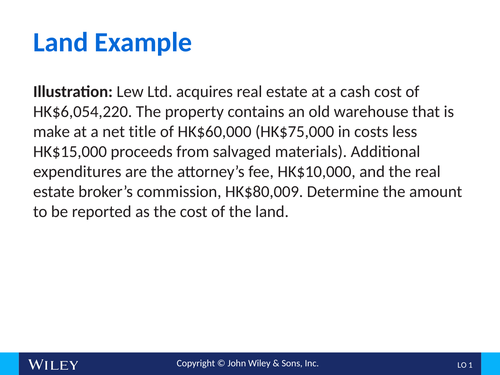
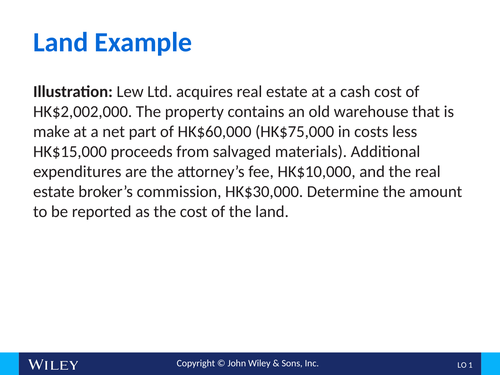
HK$6,054,220: HK$6,054,220 -> HK$2,002,000
title: title -> part
HK$80,009: HK$80,009 -> HK$30,000
